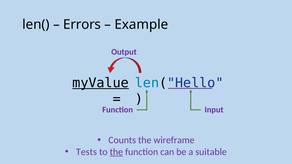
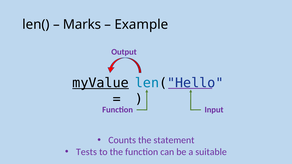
Errors: Errors -> Marks
wireframe: wireframe -> statement
the at (116, 152) underline: present -> none
